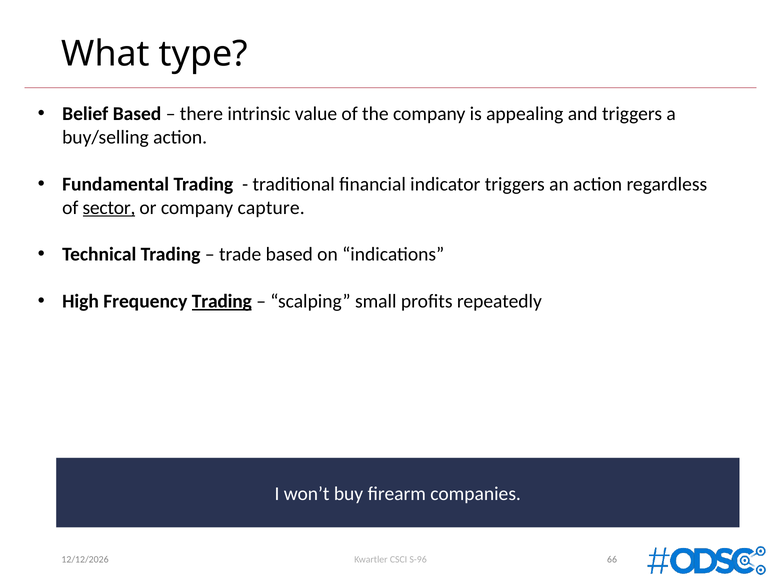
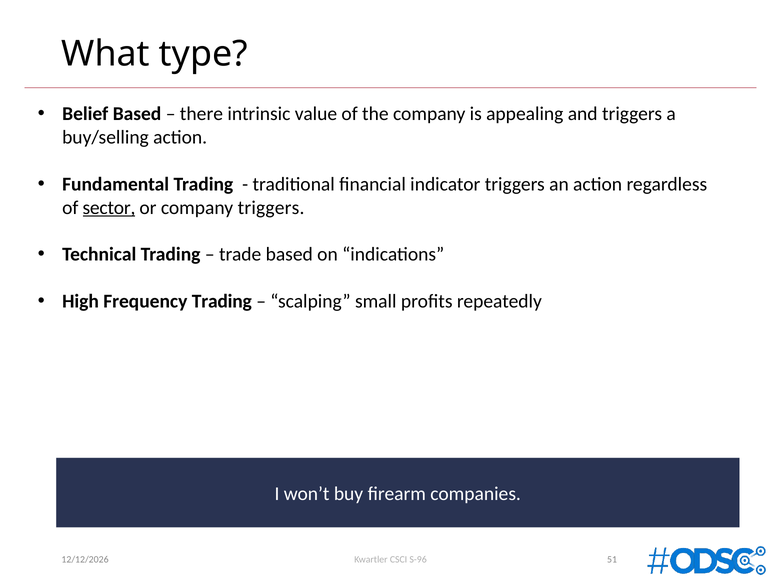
company capture: capture -> triggers
Trading at (222, 301) underline: present -> none
66: 66 -> 51
